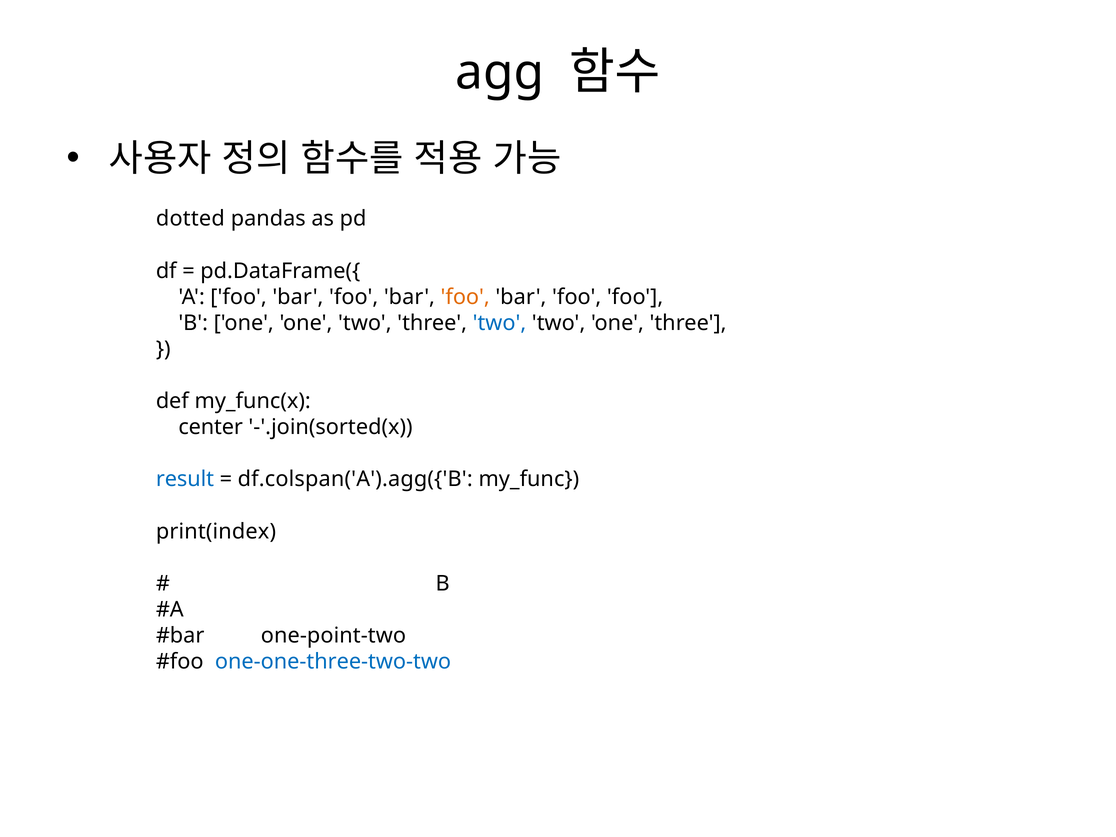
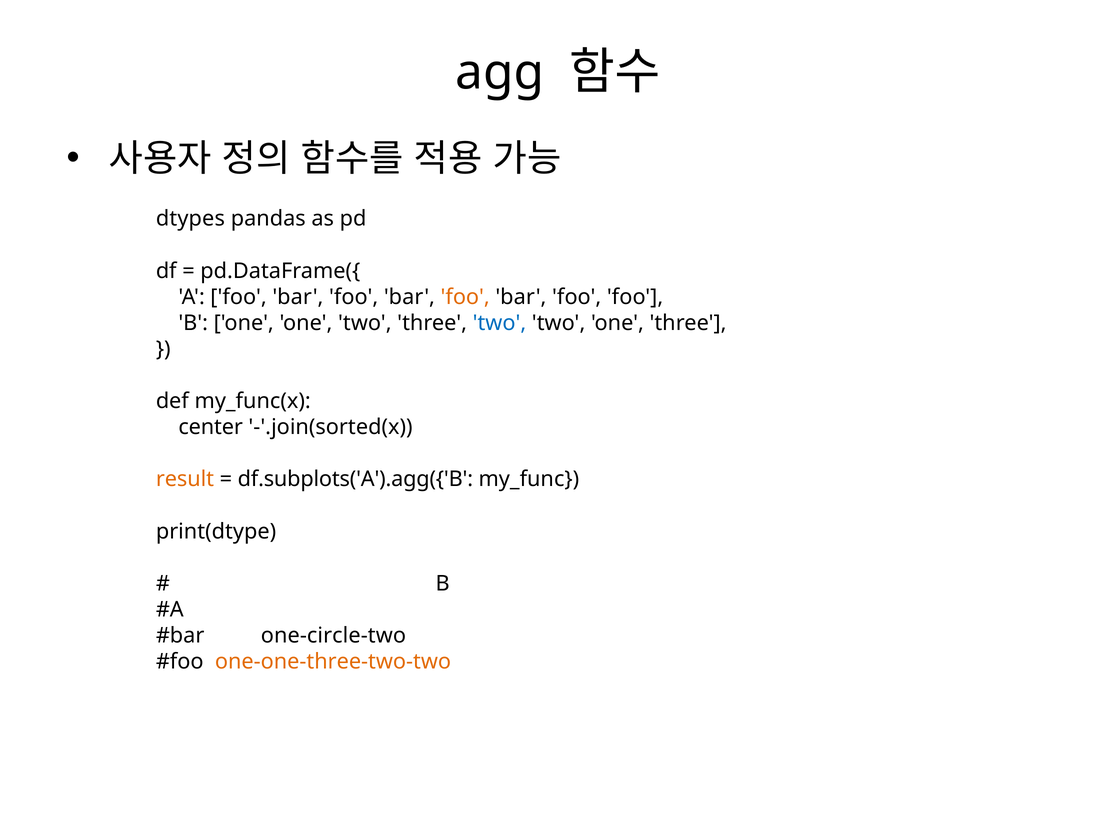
dotted: dotted -> dtypes
result colour: blue -> orange
df.colspan('A').agg({'B: df.colspan('A').agg({'B -> df.subplots('A').agg({'B
print(index: print(index -> print(dtype
one-point-two: one-point-two -> one-circle-two
one-one-three-two-two colour: blue -> orange
